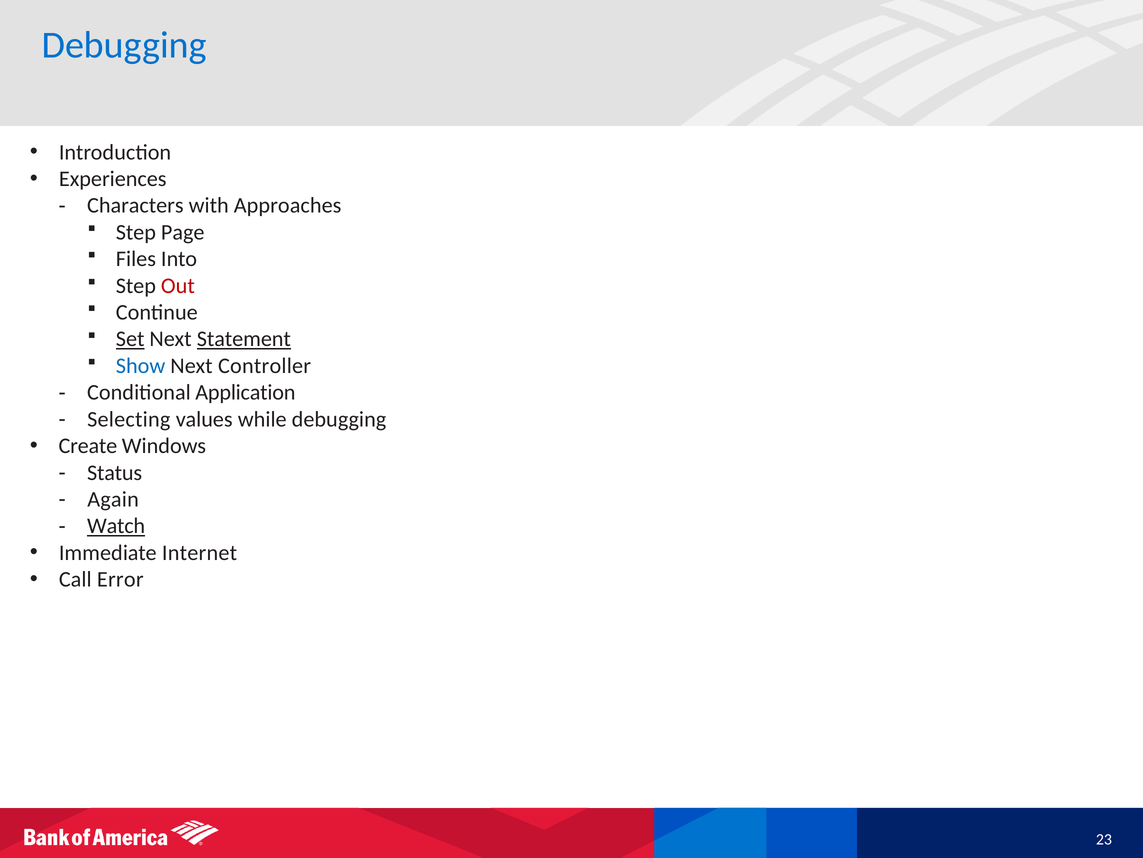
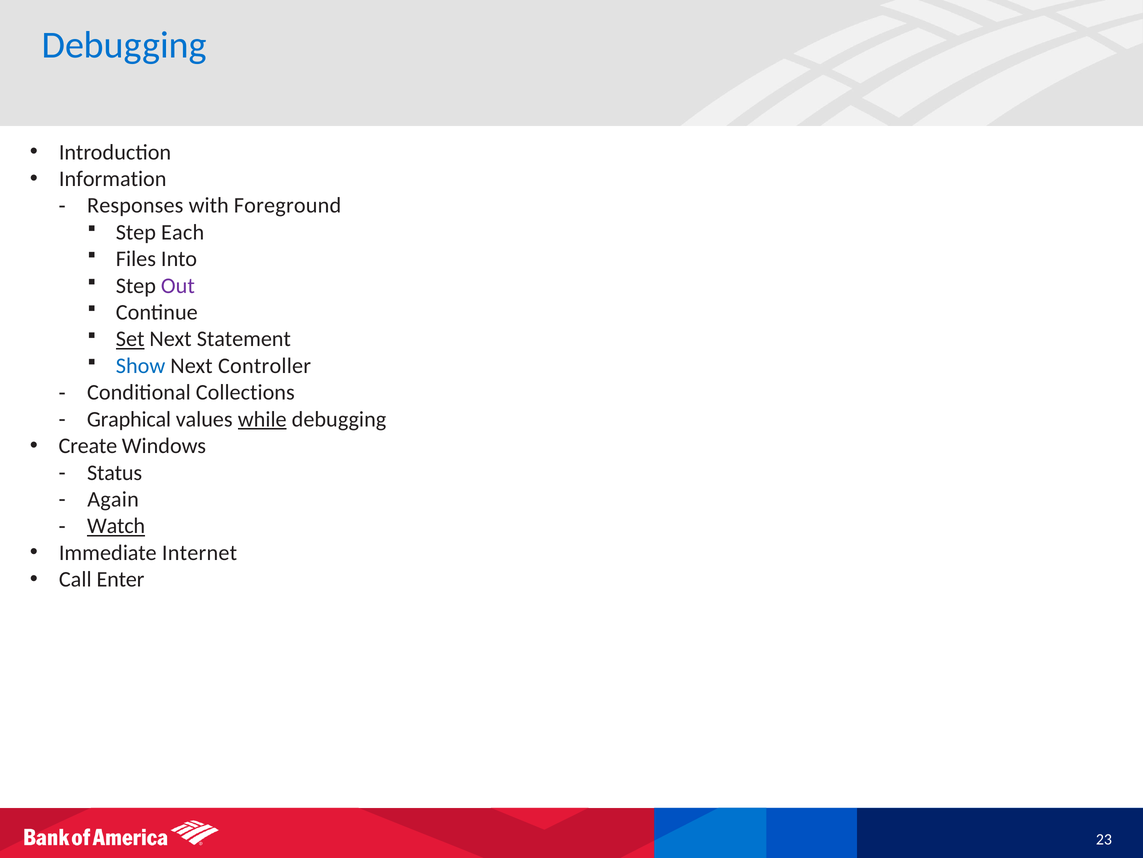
Experiences: Experiences -> Information
Characters: Characters -> Responses
Approaches: Approaches -> Foreground
Page: Page -> Each
Out colour: red -> purple
Statement underline: present -> none
Application: Application -> Collections
Selecting: Selecting -> Graphical
while underline: none -> present
Error: Error -> Enter
